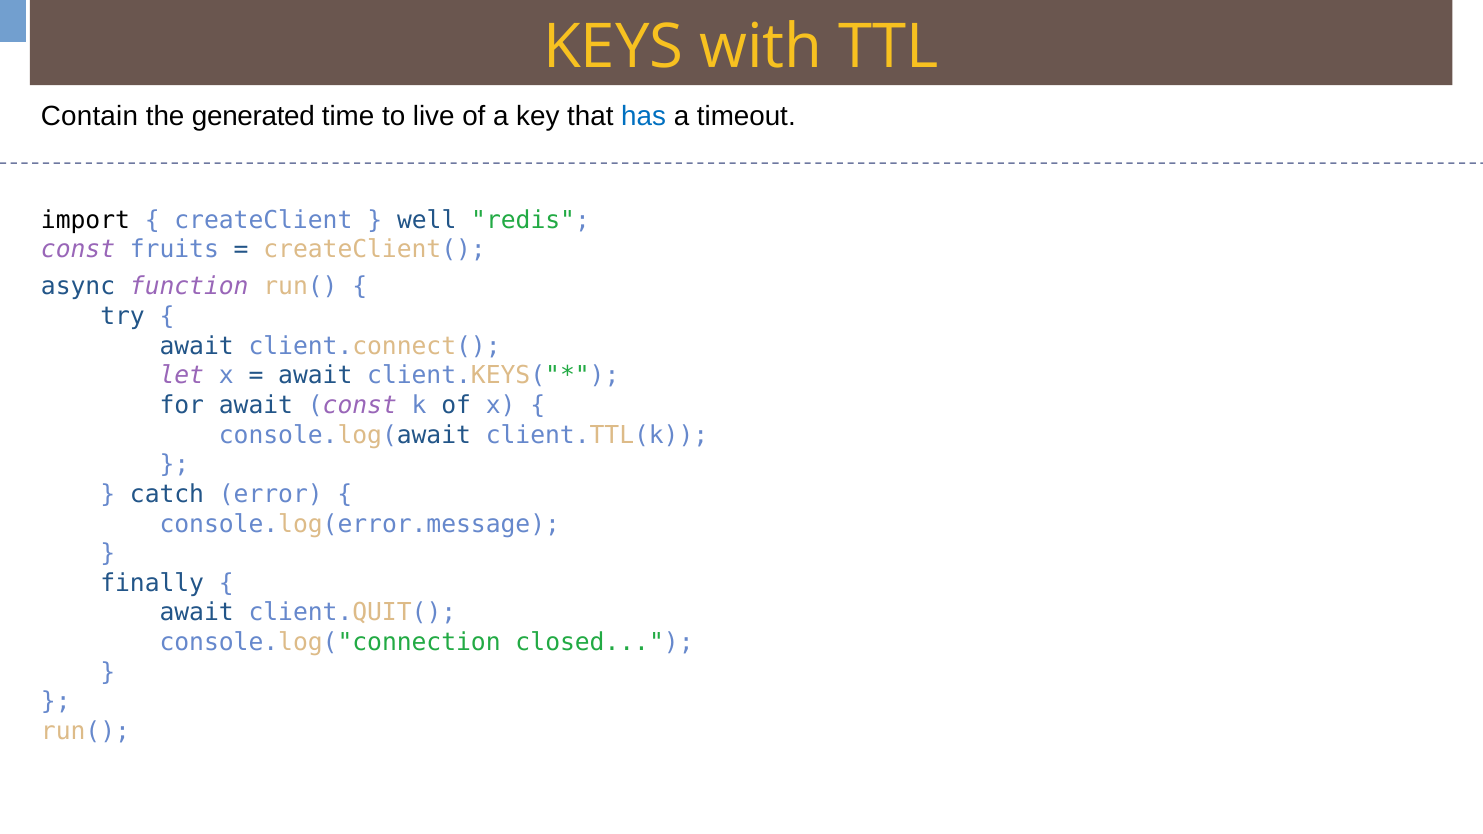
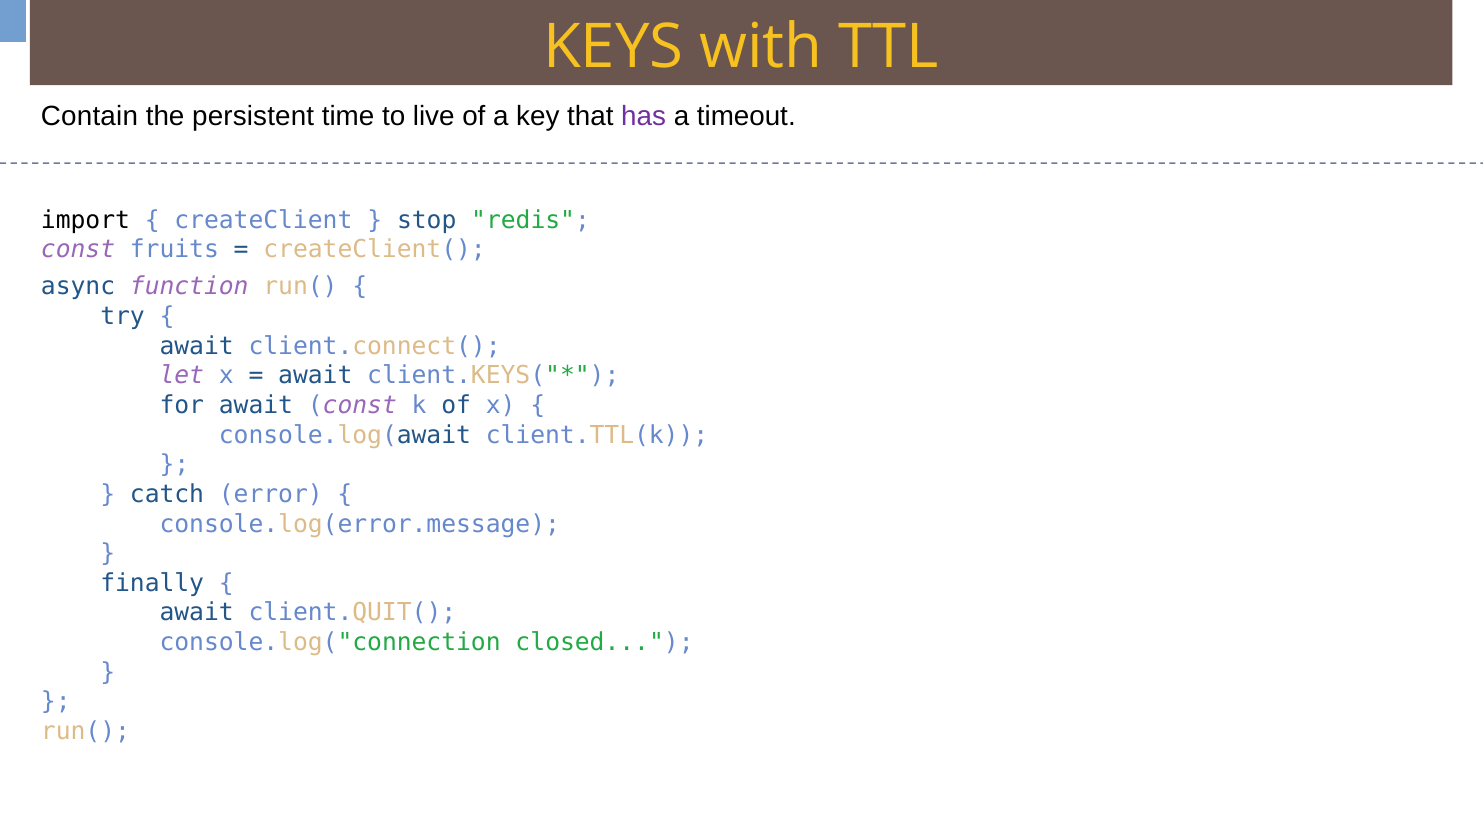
generated: generated -> persistent
has colour: blue -> purple
well: well -> stop
